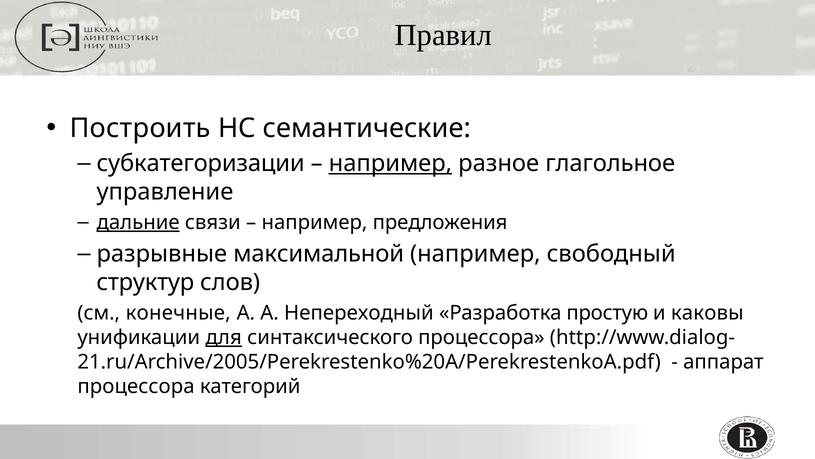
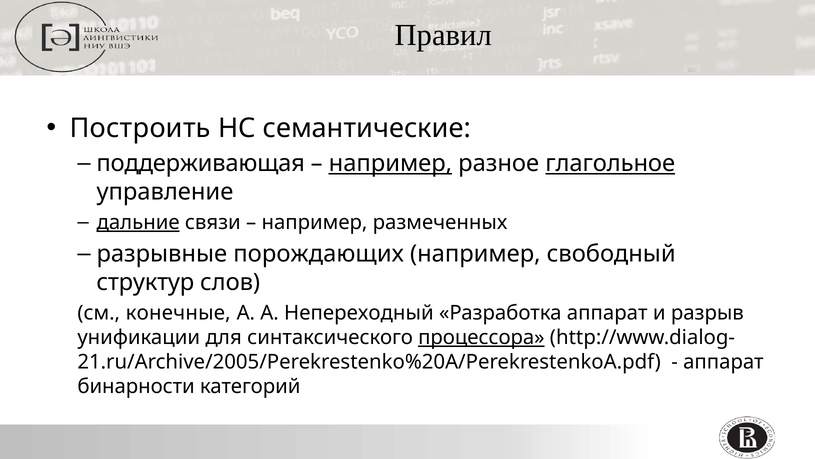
субкатегоризации: субкатегоризации -> поддерживающая
глагольное underline: none -> present
предложения: предложения -> размеченных
максимальной: максимальной -> порождающих
Разработка простую: простую -> аппарат
каковы: каковы -> разрыв
для underline: present -> none
процессора at (481, 337) underline: none -> present
процессора at (136, 386): процессора -> бинарности
